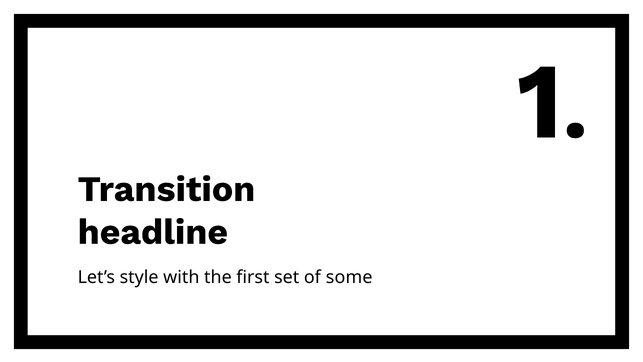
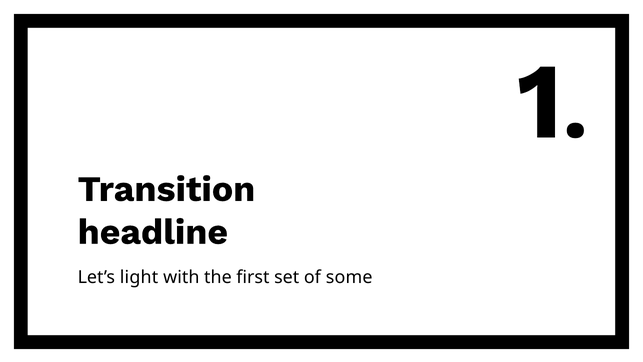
style: style -> light
